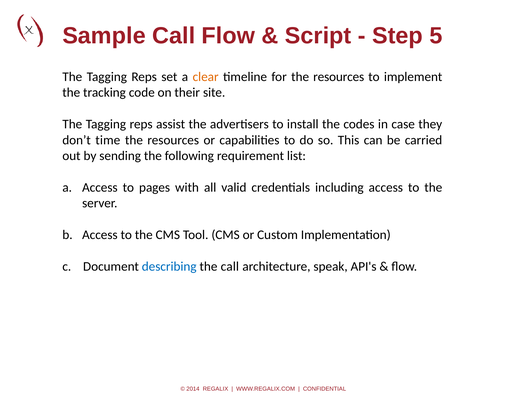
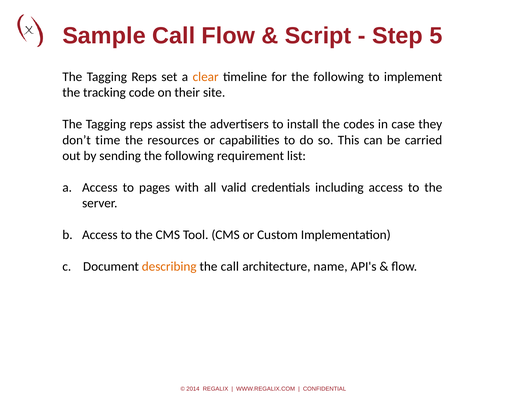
for the resources: resources -> following
describing colour: blue -> orange
speak: speak -> name
